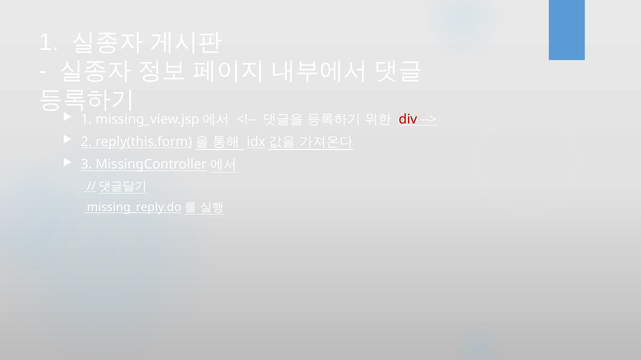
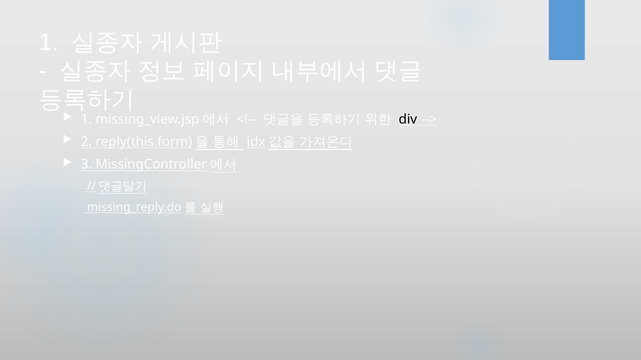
div colour: red -> black
